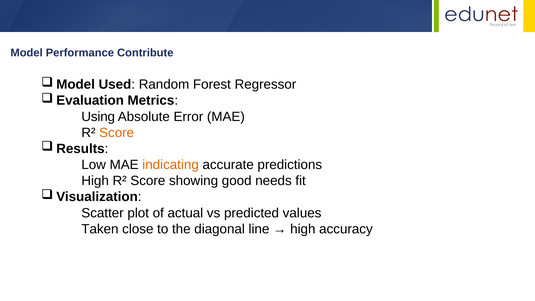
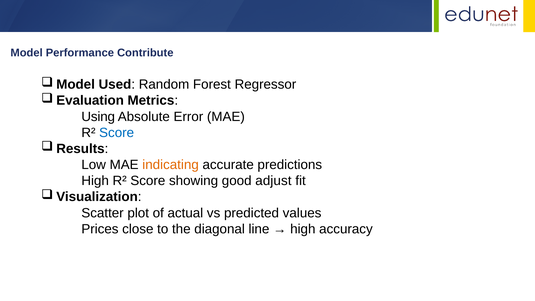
Score at (117, 133) colour: orange -> blue
needs: needs -> adjust
Taken: Taken -> Prices
